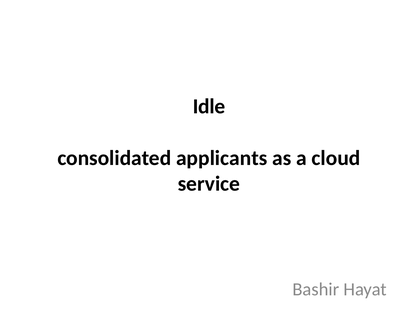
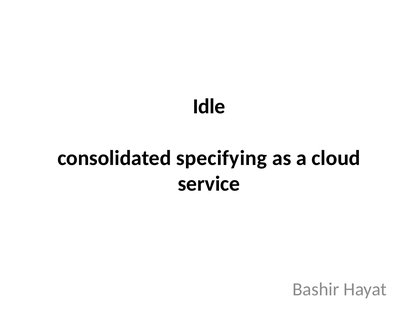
applicants: applicants -> specifying
